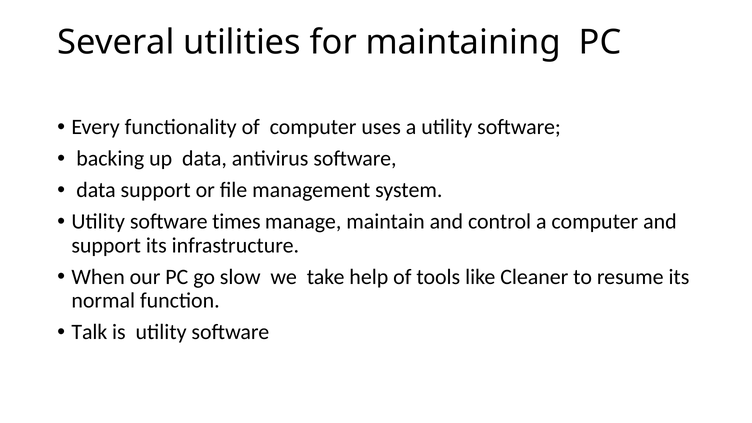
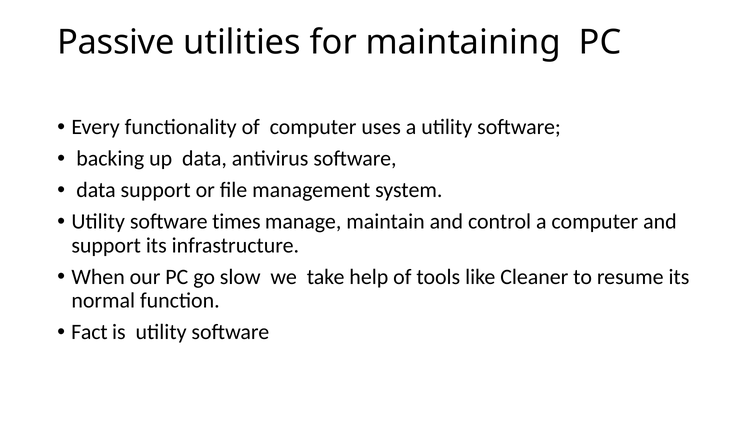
Several: Several -> Passive
Talk: Talk -> Fact
